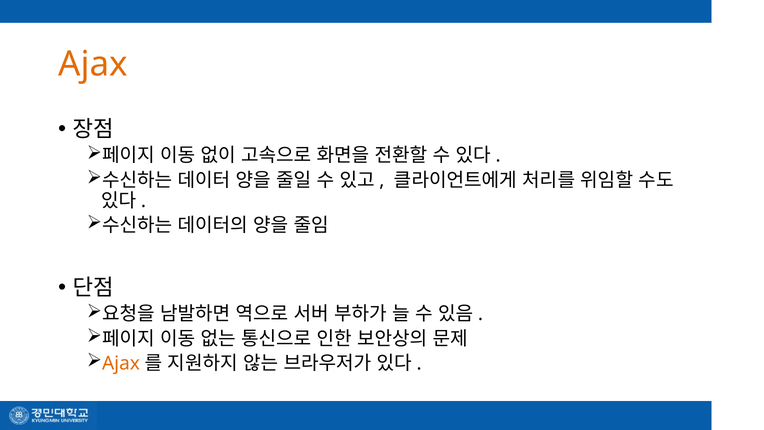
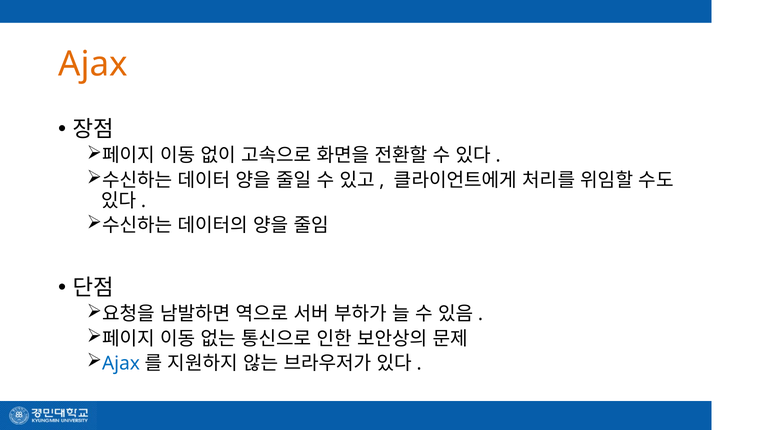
Ajax at (121, 363) colour: orange -> blue
